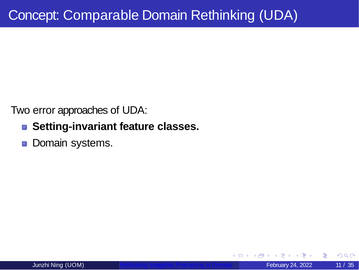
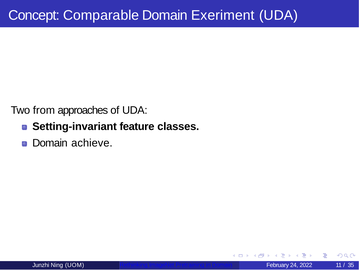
Domain Rethinking: Rethinking -> Exeriment
error: error -> from
systems: systems -> achieve
